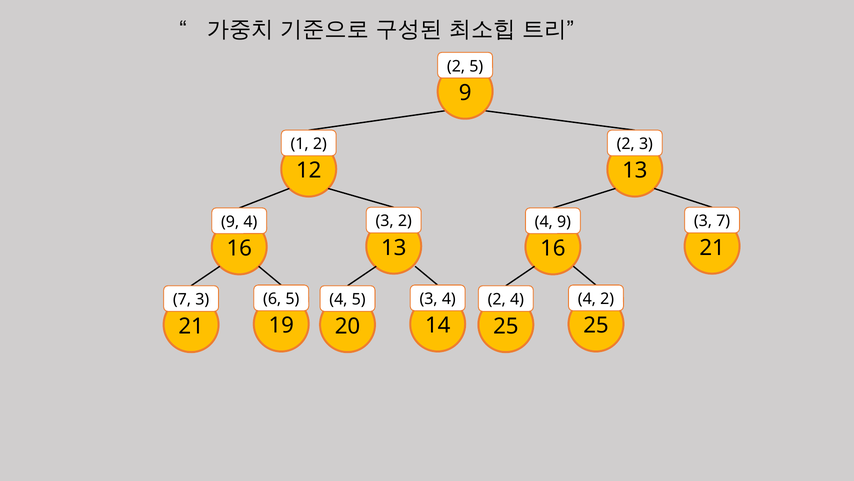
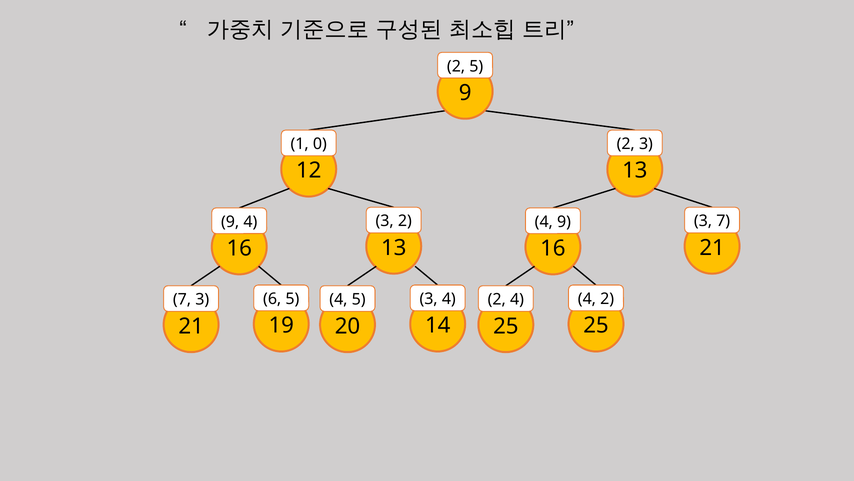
1 2: 2 -> 0
